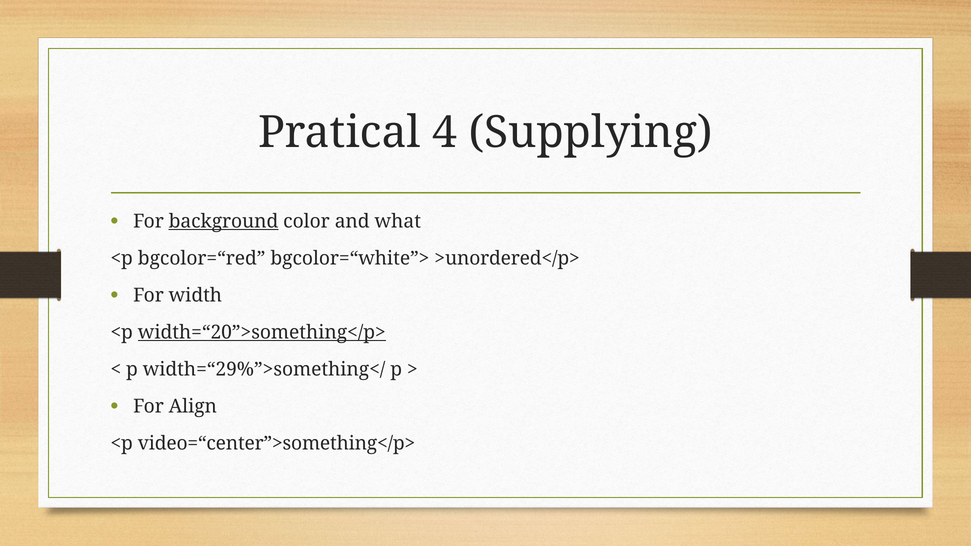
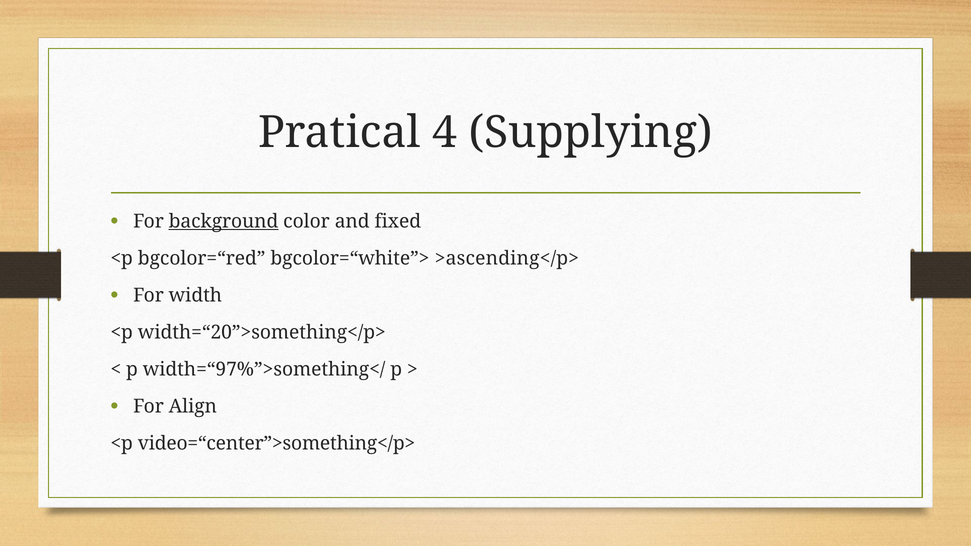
what: what -> fixed
>unordered</p>: >unordered</p> -> >ascending</p>
width=“20”>something</p> underline: present -> none
width=“29%”>something</: width=“29%”>something</ -> width=“97%”>something</
